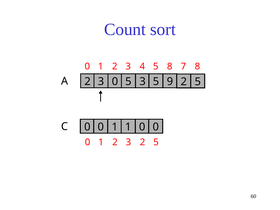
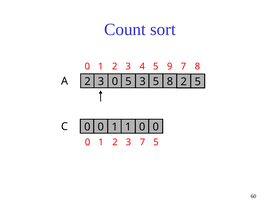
5 8: 8 -> 9
5 9: 9 -> 8
3 2: 2 -> 7
